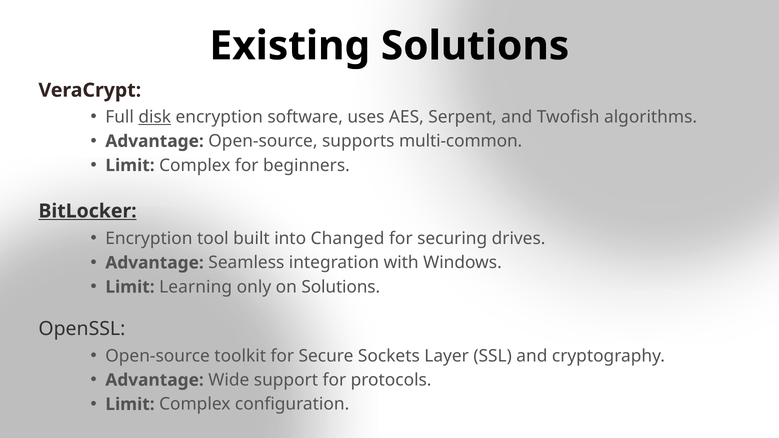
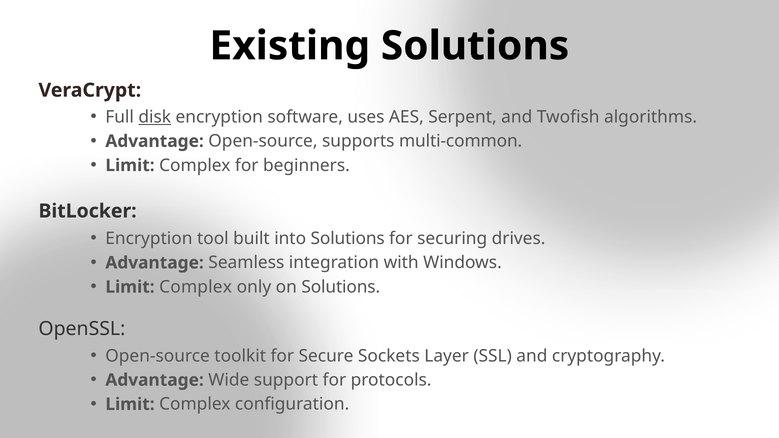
BitLocker underline: present -> none
into Changed: Changed -> Solutions
Learning at (196, 287): Learning -> Complex
